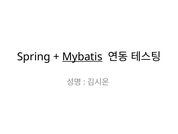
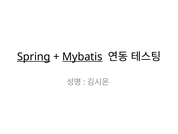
Spring underline: none -> present
